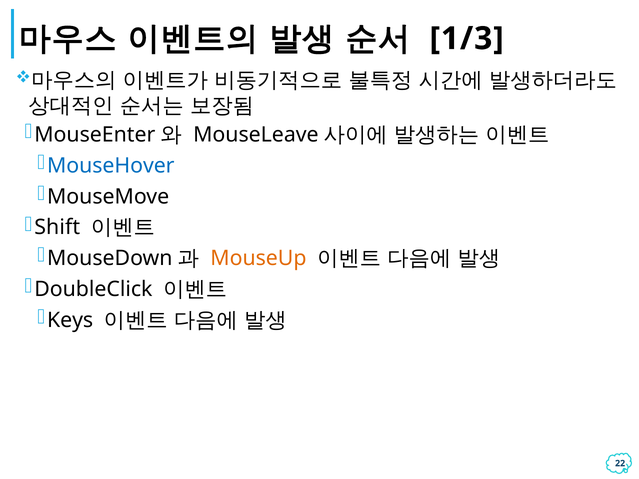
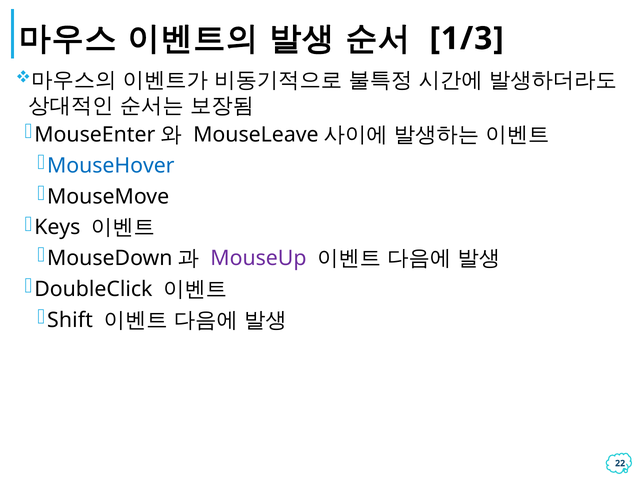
Shift: Shift -> Keys
MouseUp colour: orange -> purple
Keys: Keys -> Shift
